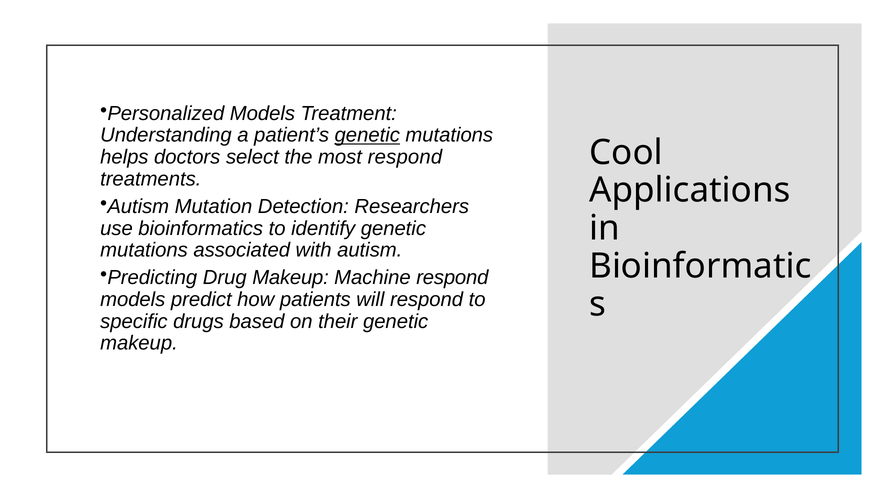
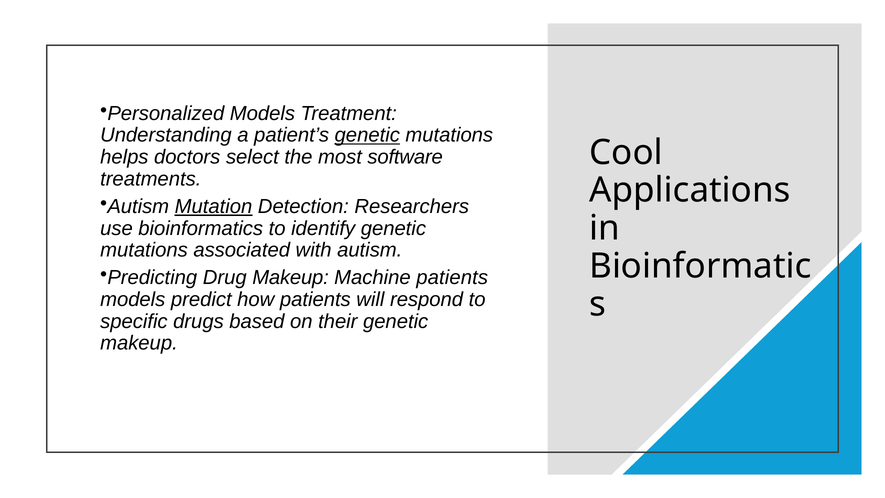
most respond: respond -> software
Mutation underline: none -> present
Machine respond: respond -> patients
